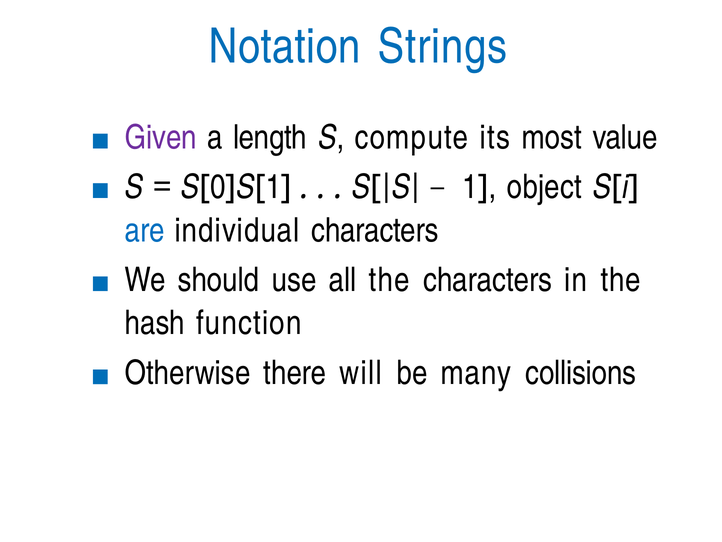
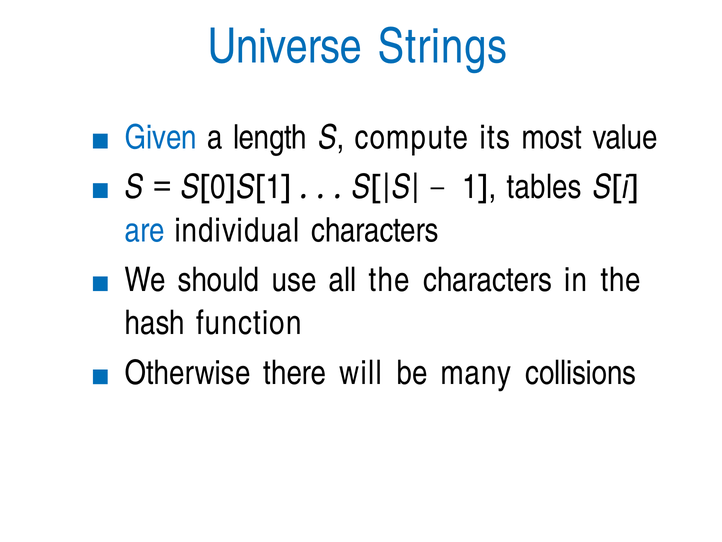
Notation: Notation -> Universe
Given colour: purple -> blue
object: object -> tables
